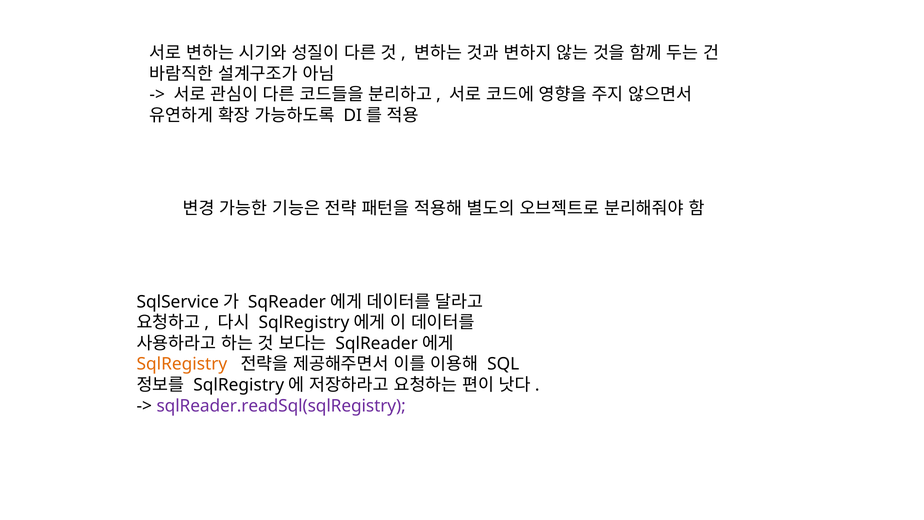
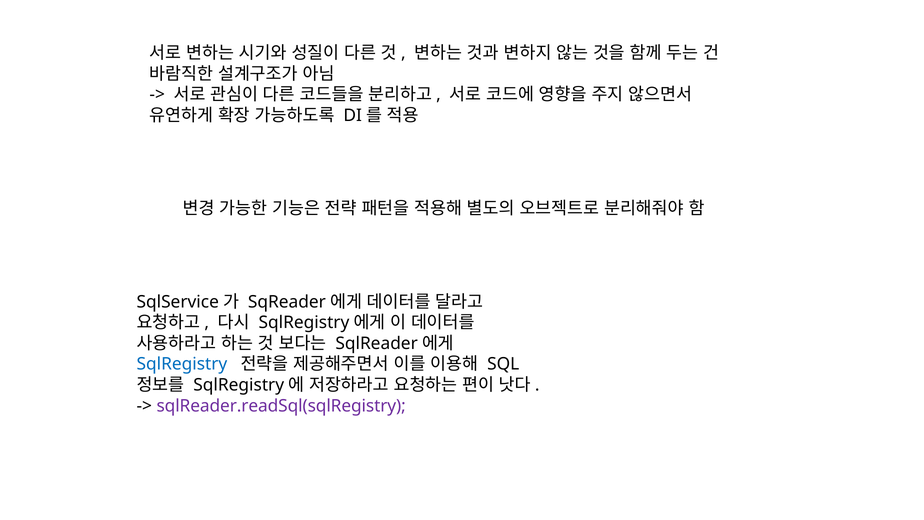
SqlRegistry colour: orange -> blue
